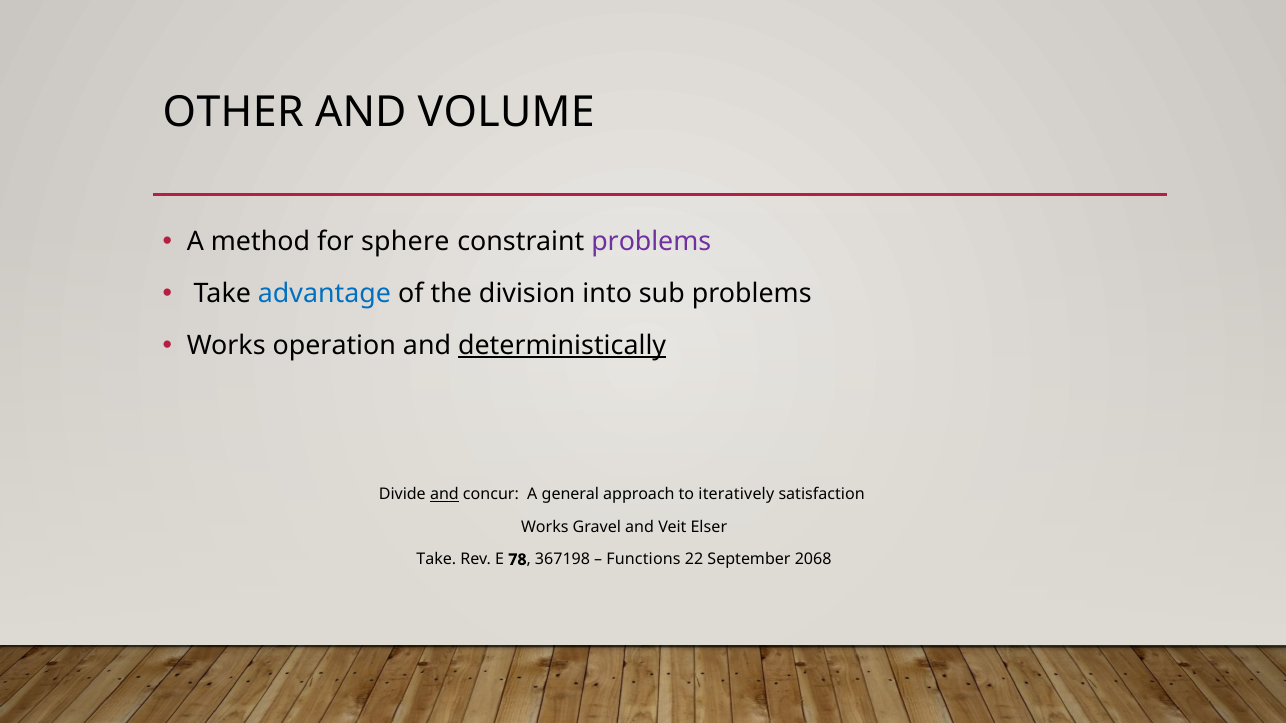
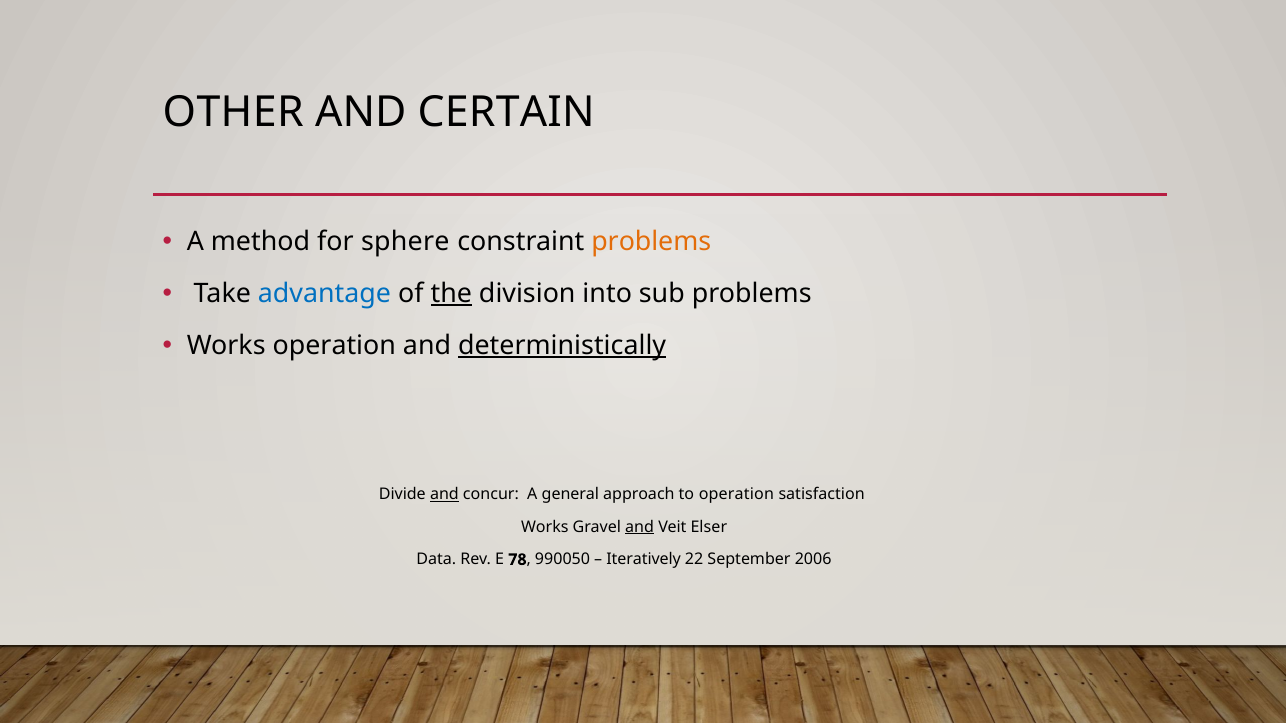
VOLUME: VOLUME -> CERTAIN
problems at (651, 242) colour: purple -> orange
the underline: none -> present
to iteratively: iteratively -> operation
and at (640, 527) underline: none -> present
Take at (436, 560): Take -> Data
367198: 367198 -> 990050
Functions: Functions -> Iteratively
2068: 2068 -> 2006
